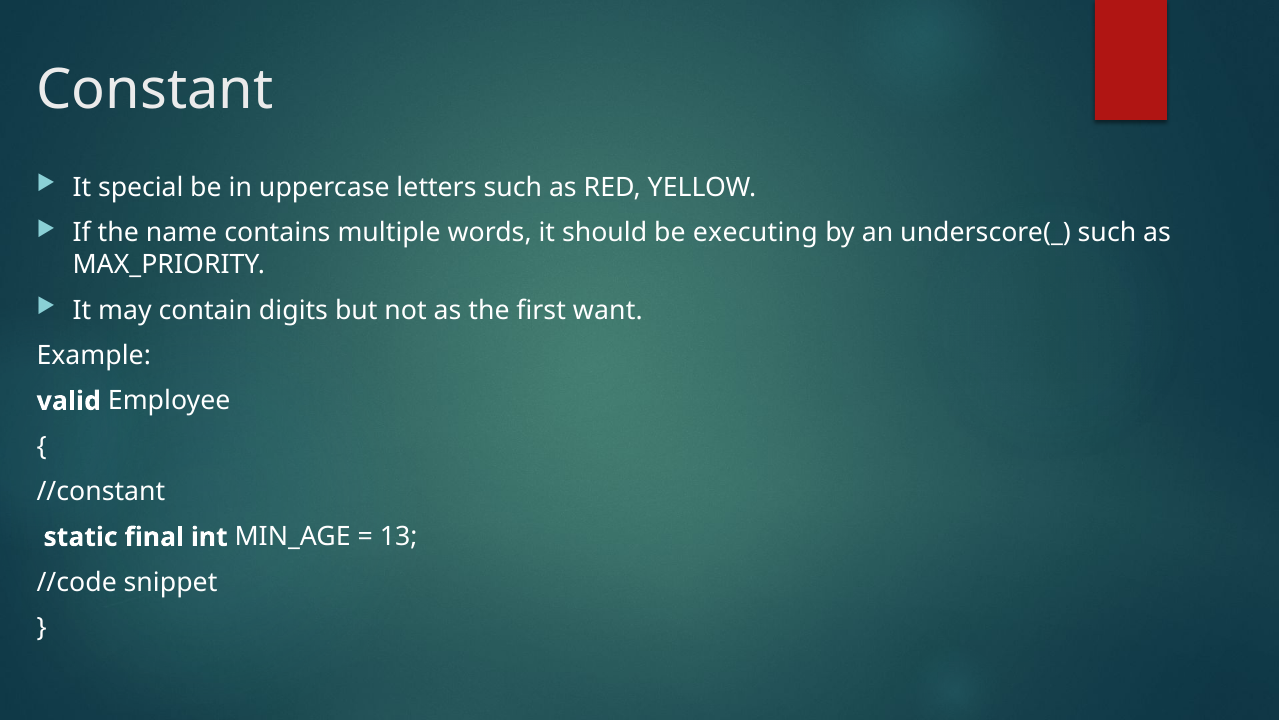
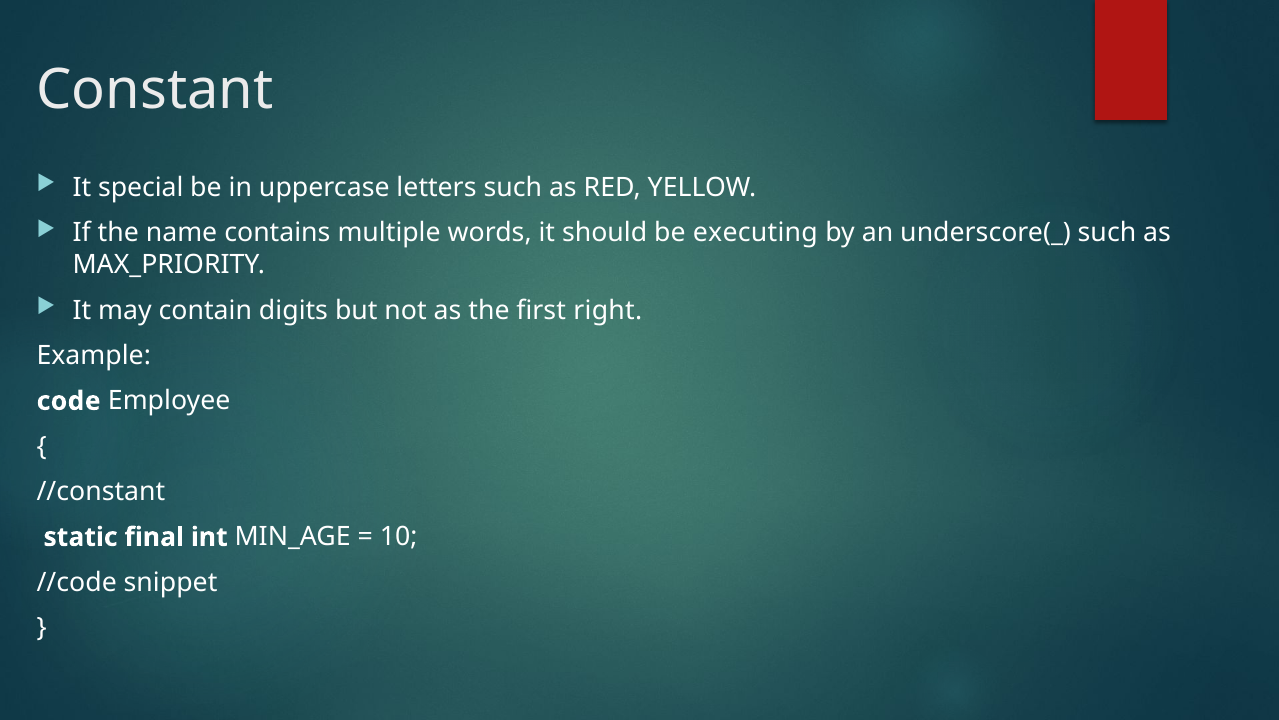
want: want -> right
valid: valid -> code
13: 13 -> 10
